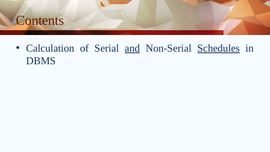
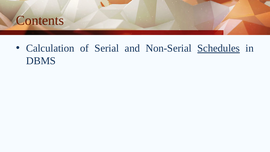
and underline: present -> none
